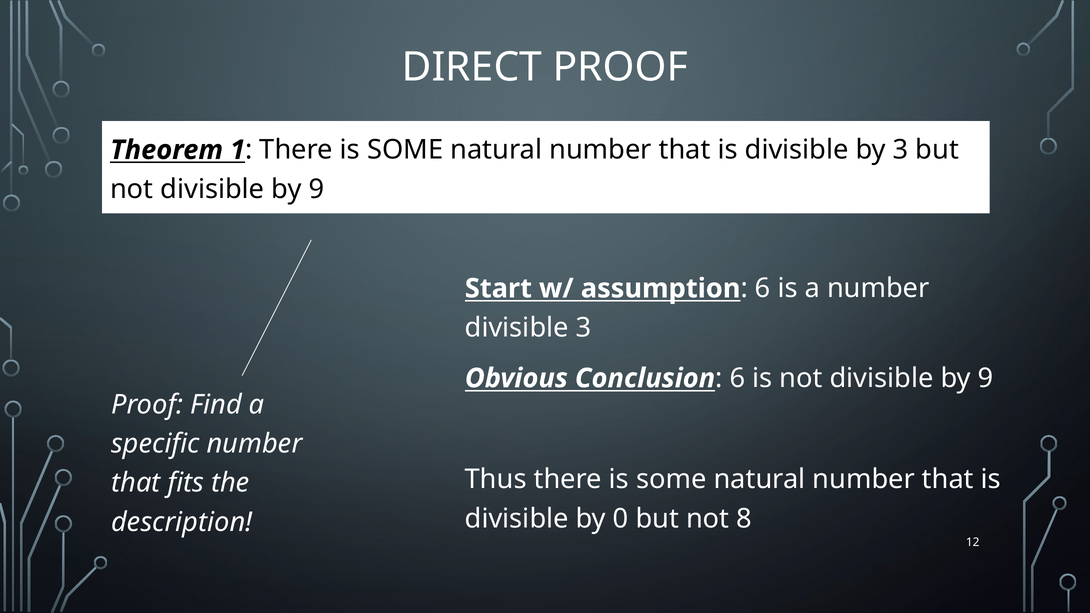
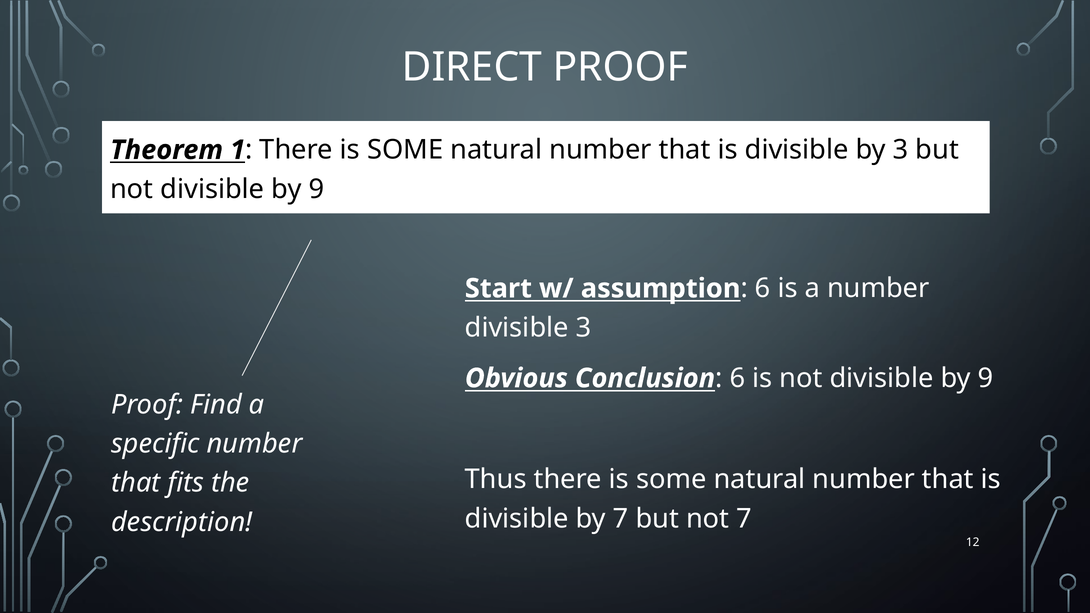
by 0: 0 -> 7
not 8: 8 -> 7
